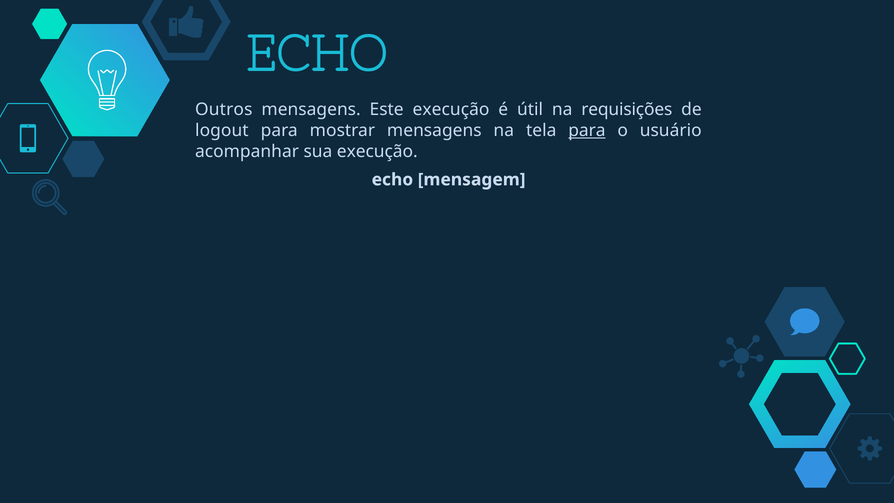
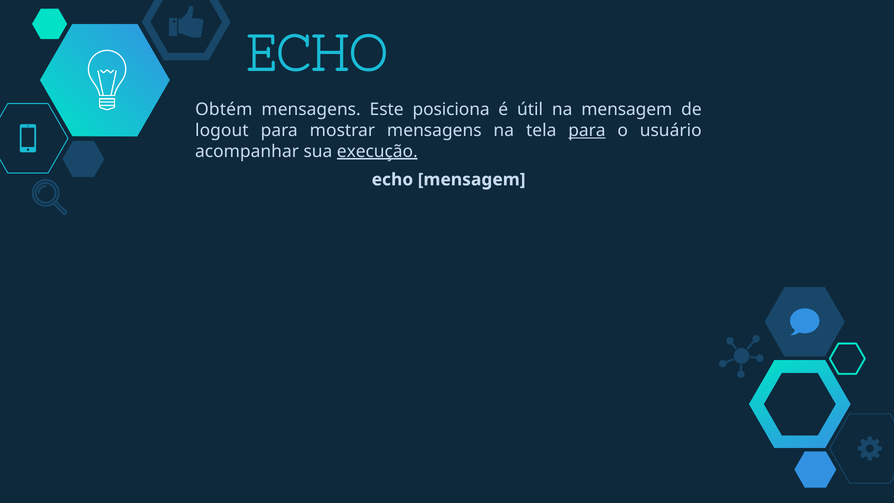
Outros: Outros -> Obtém
Este execução: execução -> posiciona
na requisições: requisições -> mensagem
execução at (377, 151) underline: none -> present
